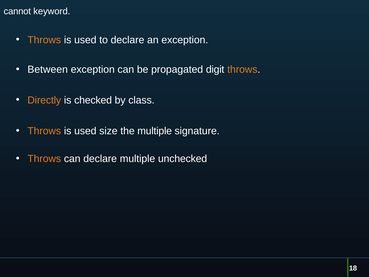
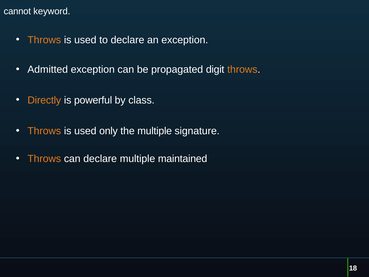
Between: Between -> Admitted
checked: checked -> powerful
size: size -> only
unchecked: unchecked -> maintained
